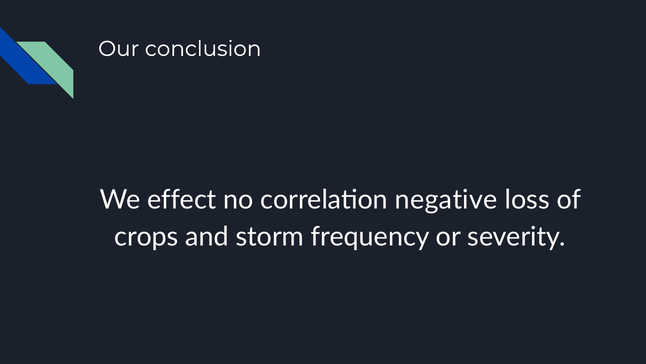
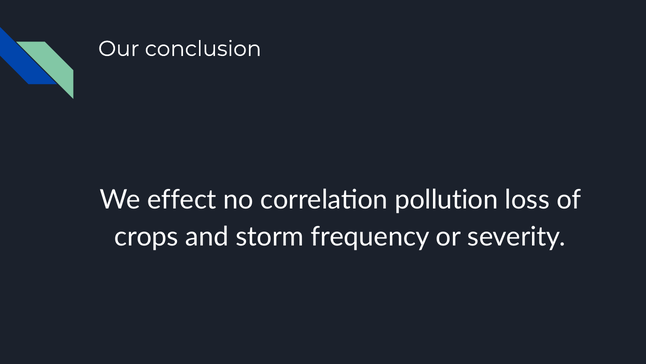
negative: negative -> pollution
